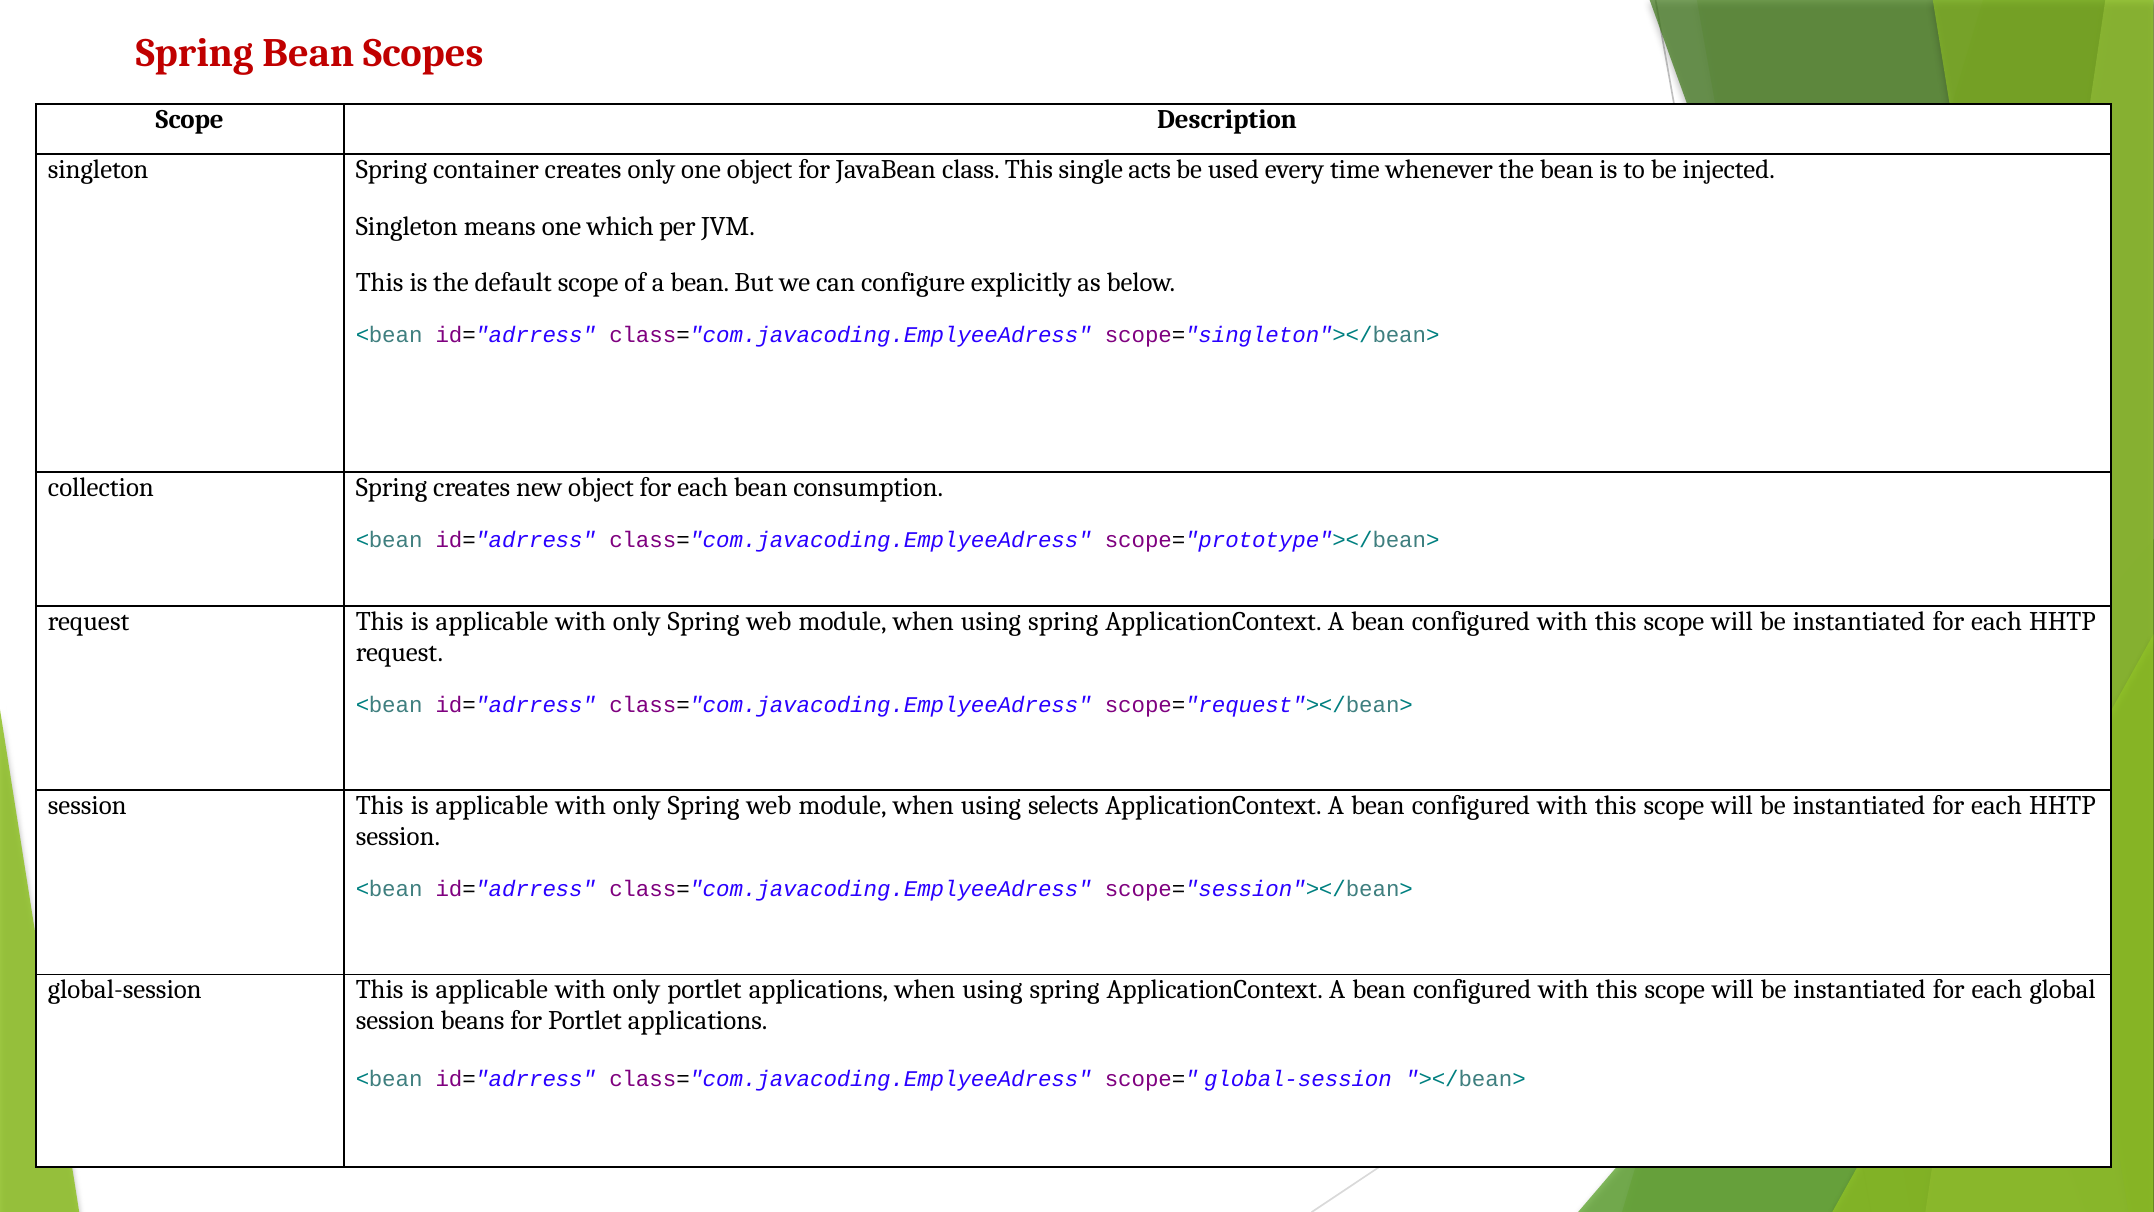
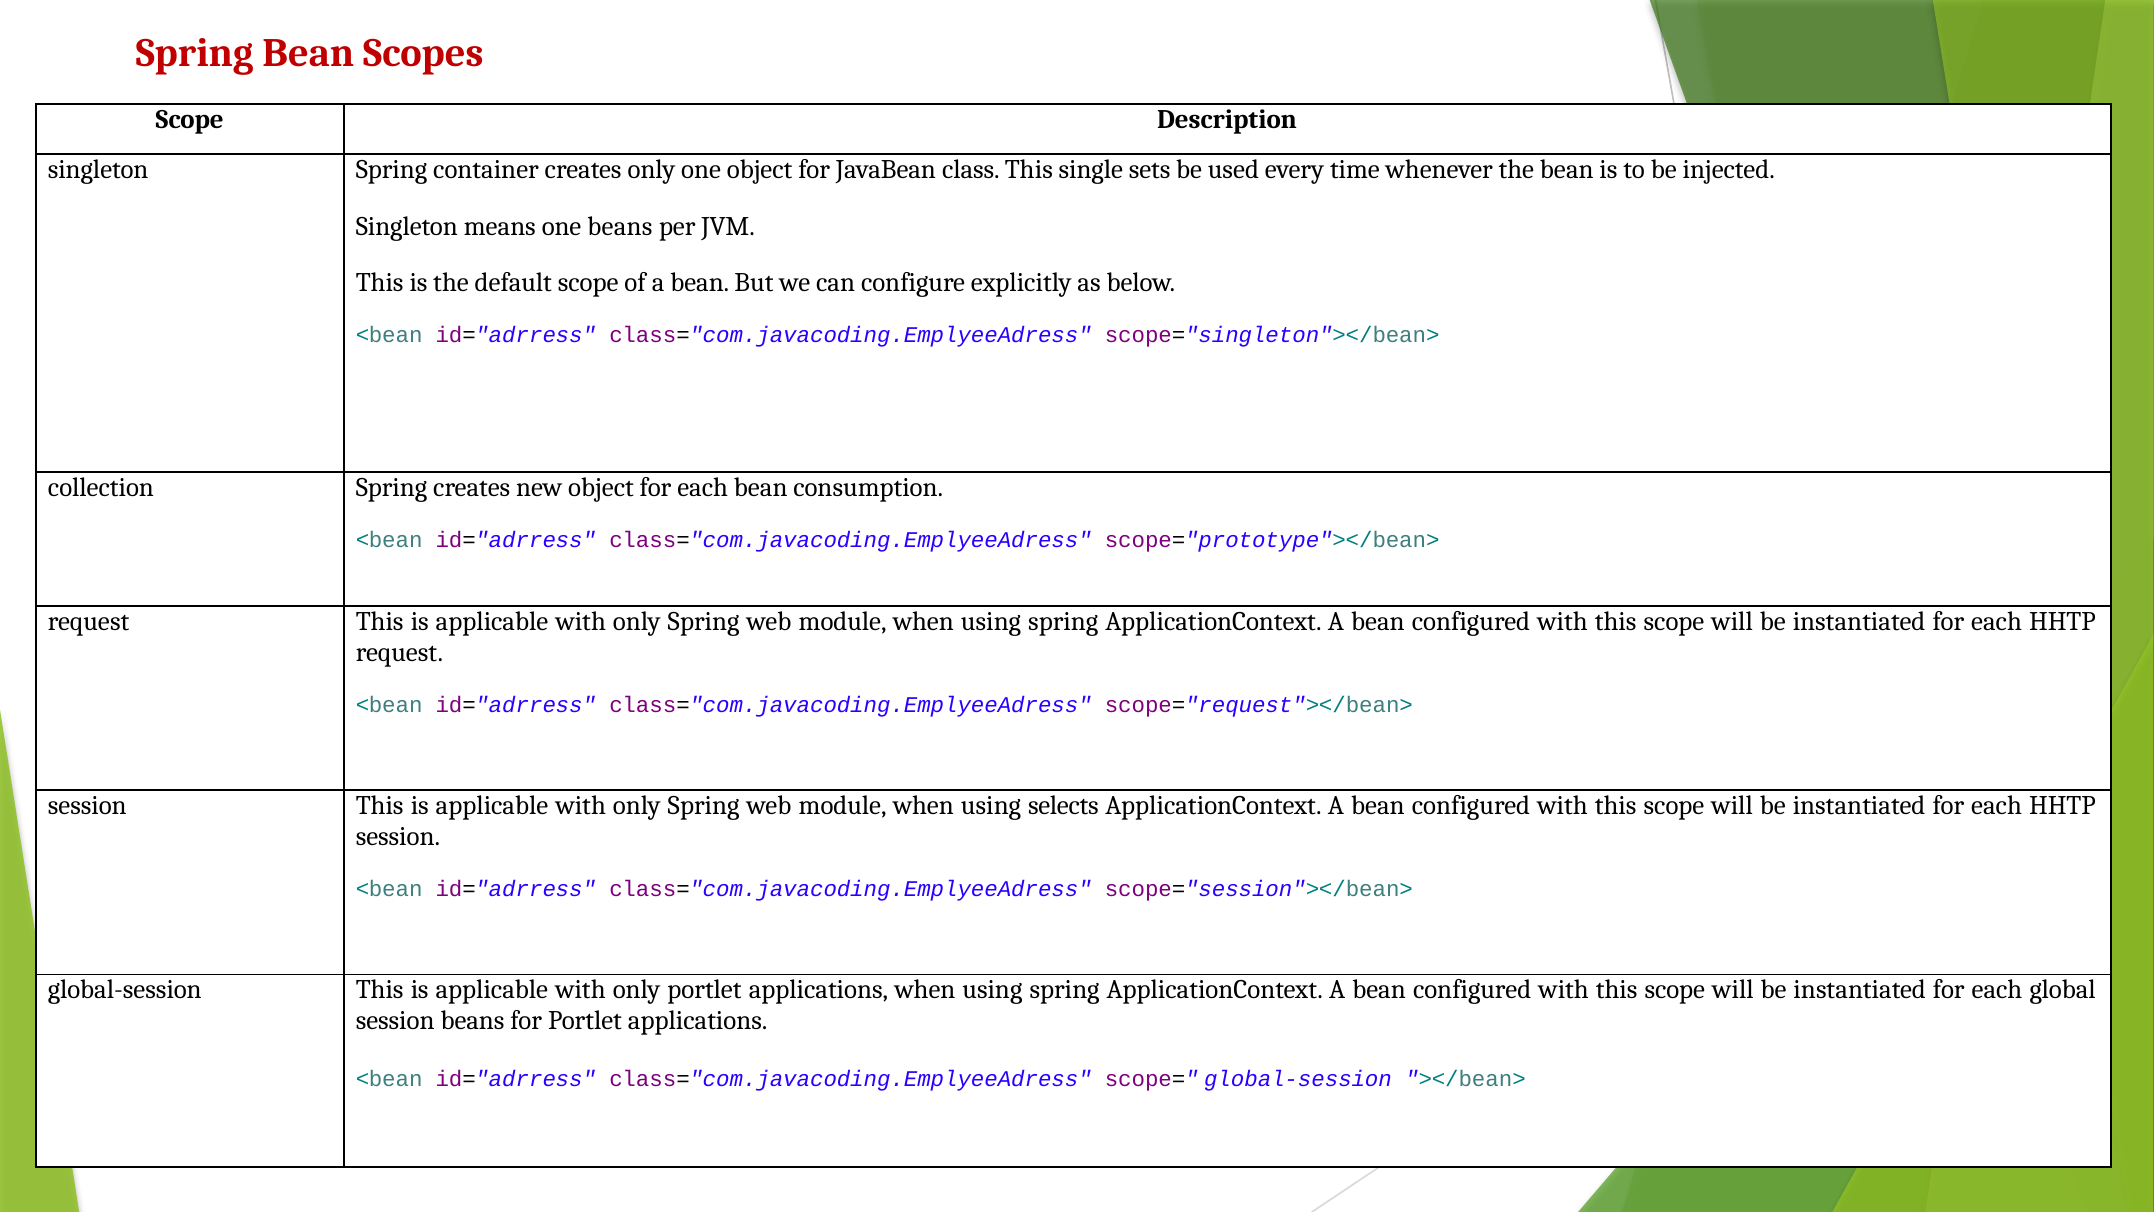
acts: acts -> sets
one which: which -> beans
